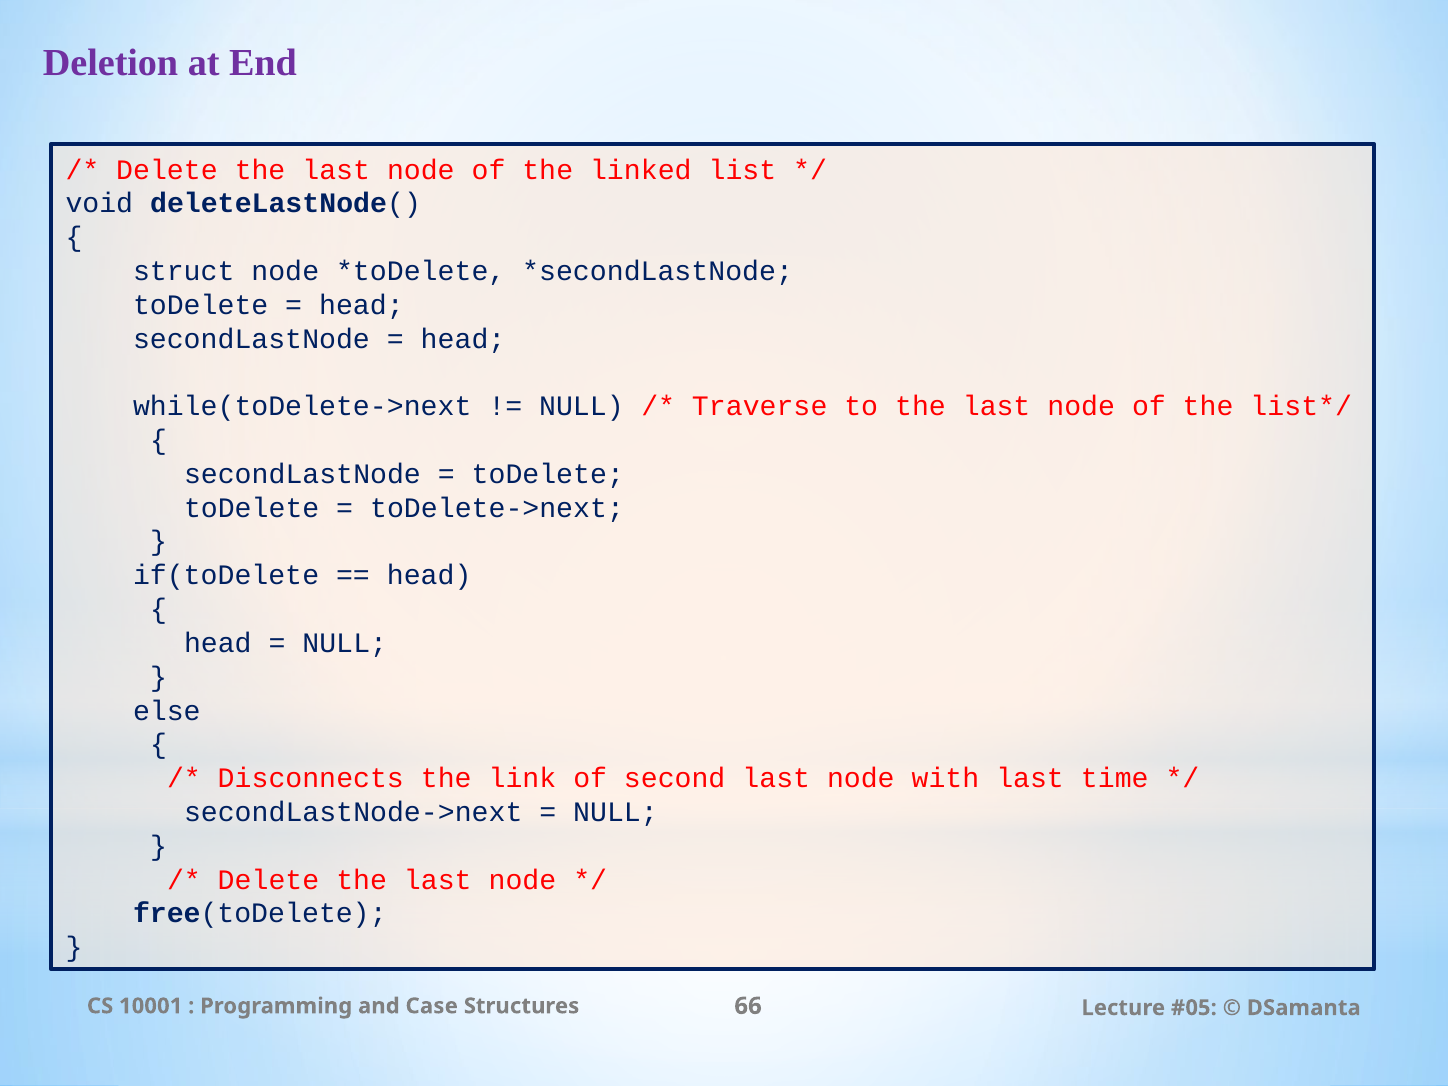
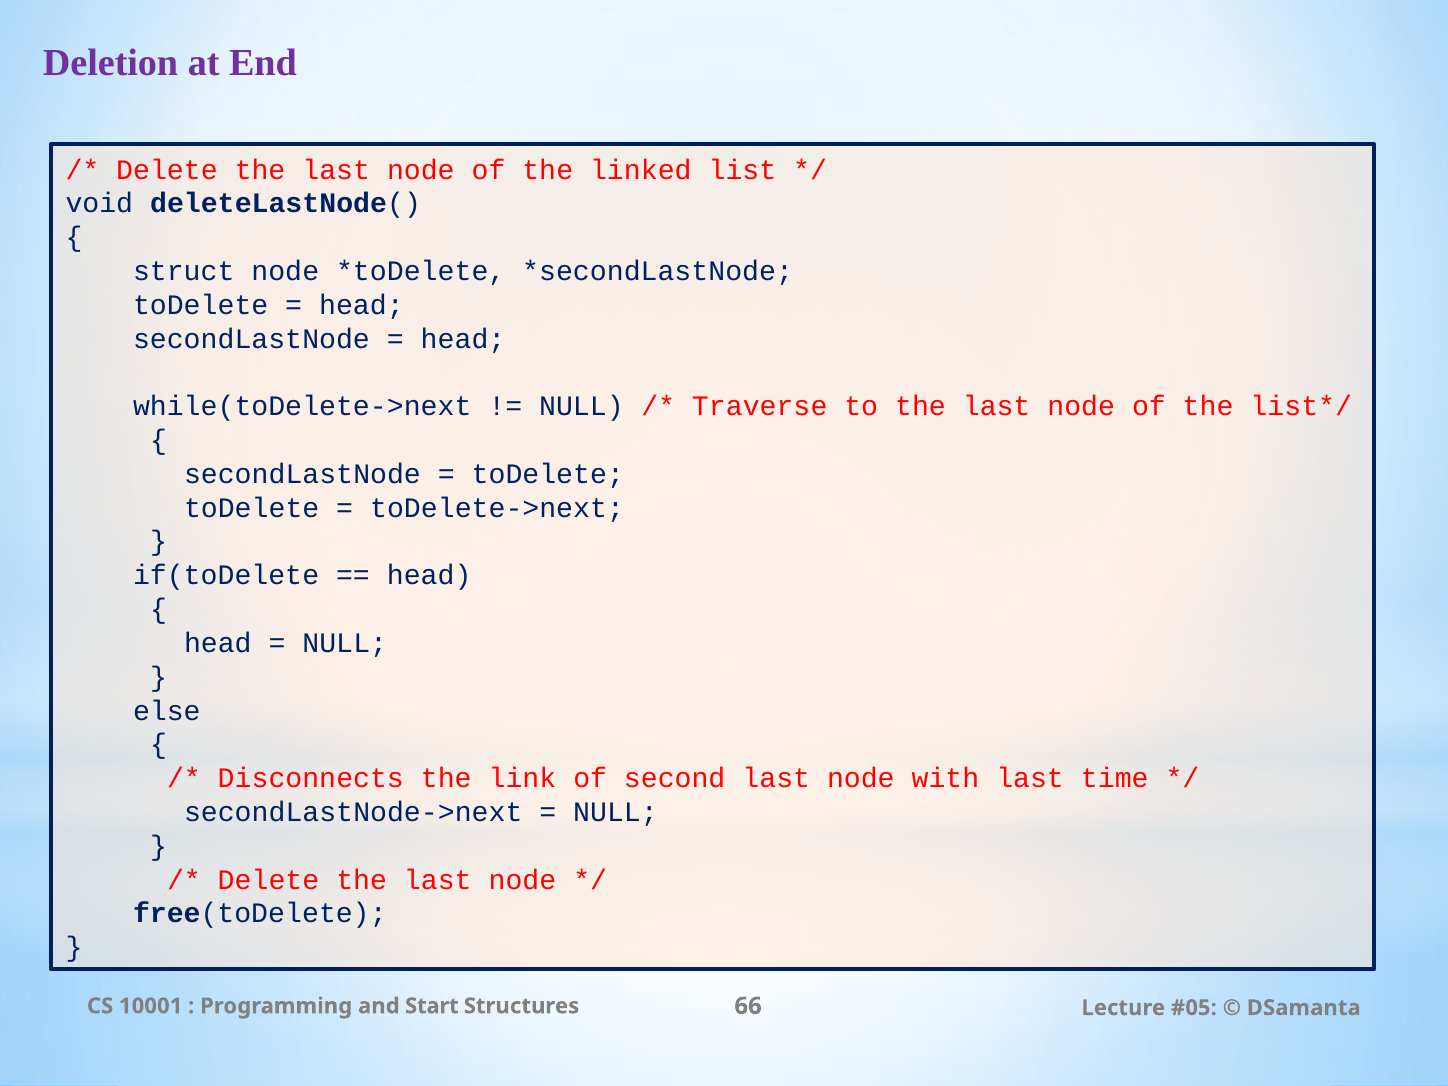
Case: Case -> Start
